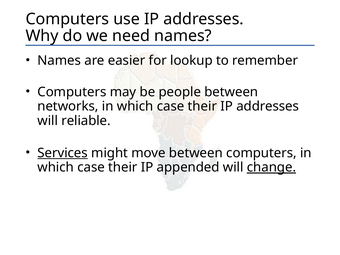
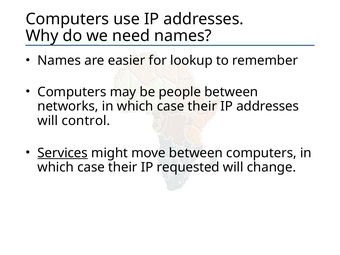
reliable: reliable -> control
appended: appended -> requested
change underline: present -> none
